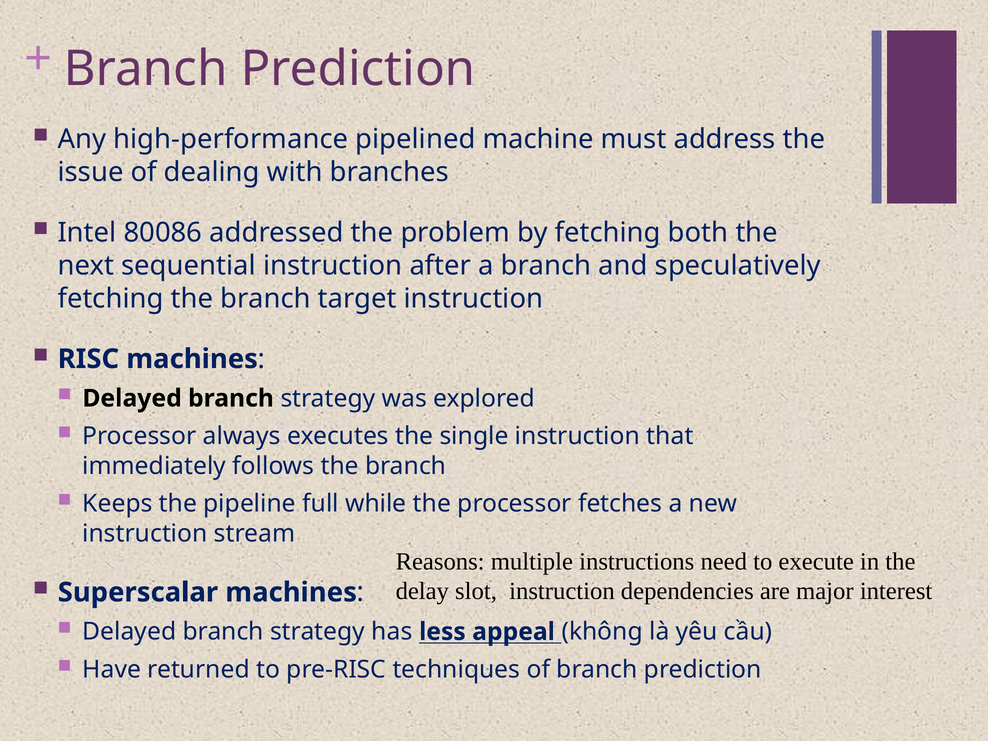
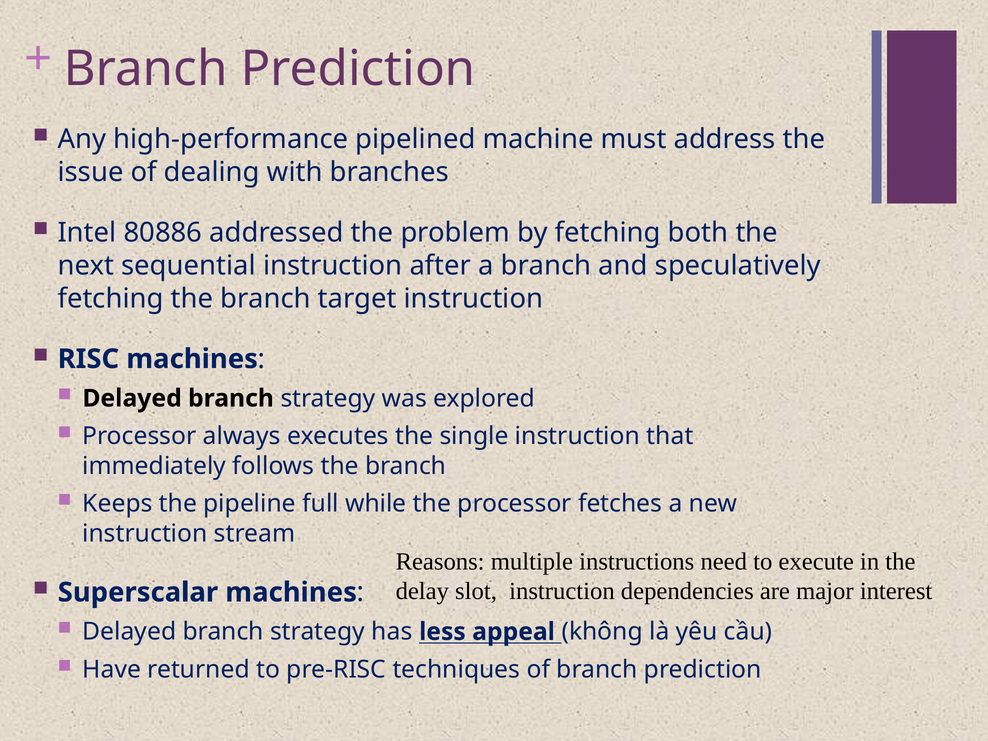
80086: 80086 -> 80886
